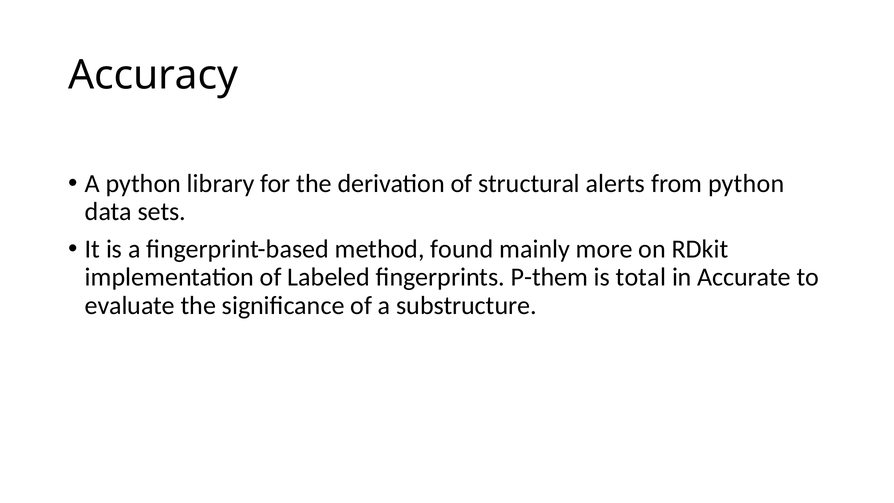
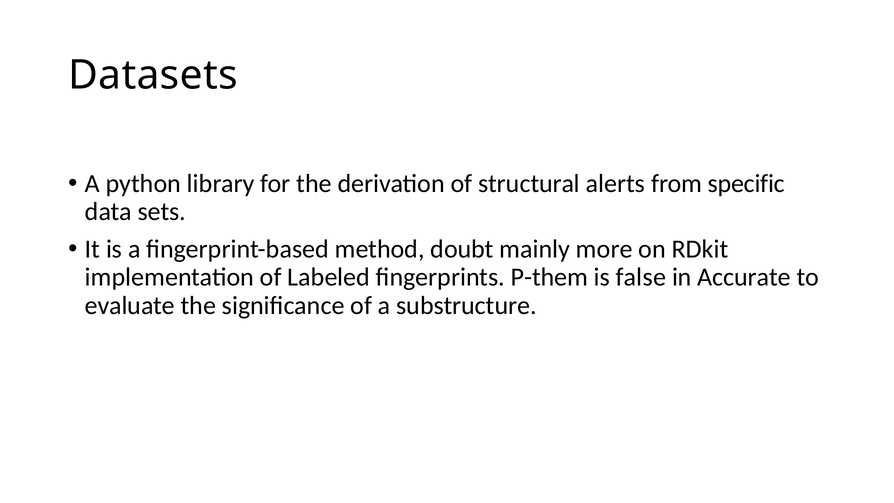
Accuracy: Accuracy -> Datasets
from python: python -> specific
found: found -> doubt
total: total -> false
